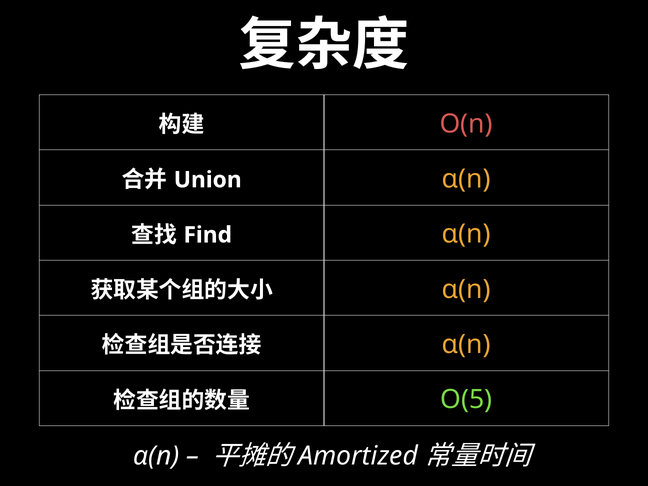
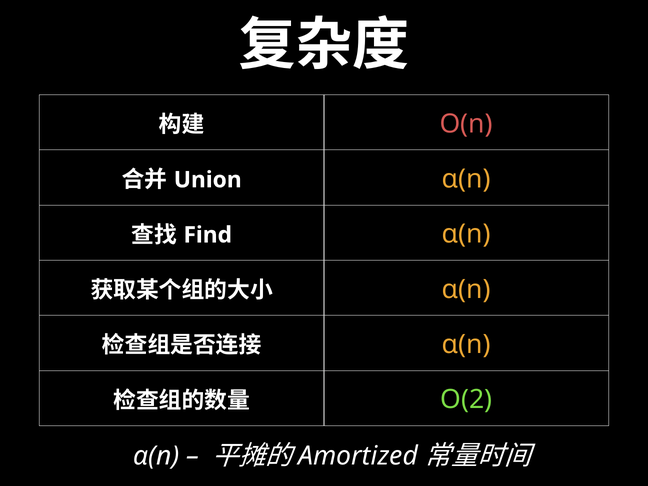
O(5: O(5 -> O(2
